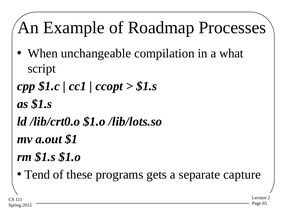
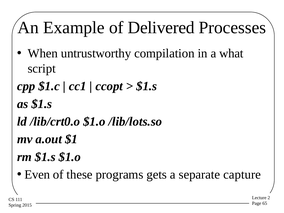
Roadmap: Roadmap -> Delivered
unchangeable: unchangeable -> untrustworthy
Tend: Tend -> Even
